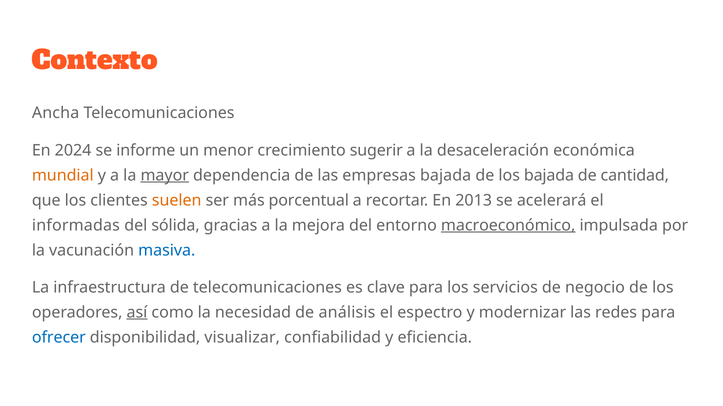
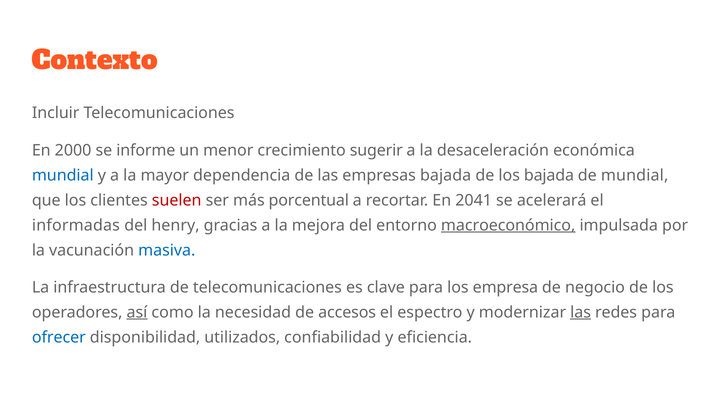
Ancha: Ancha -> Incluir
2024: 2024 -> 2000
mundial at (63, 176) colour: orange -> blue
mayor underline: present -> none
de cantidad: cantidad -> mundial
suelen colour: orange -> red
2013: 2013 -> 2041
sólida: sólida -> henry
servicios: servicios -> empresa
análisis: análisis -> accesos
las at (581, 313) underline: none -> present
visualizar: visualizar -> utilizados
